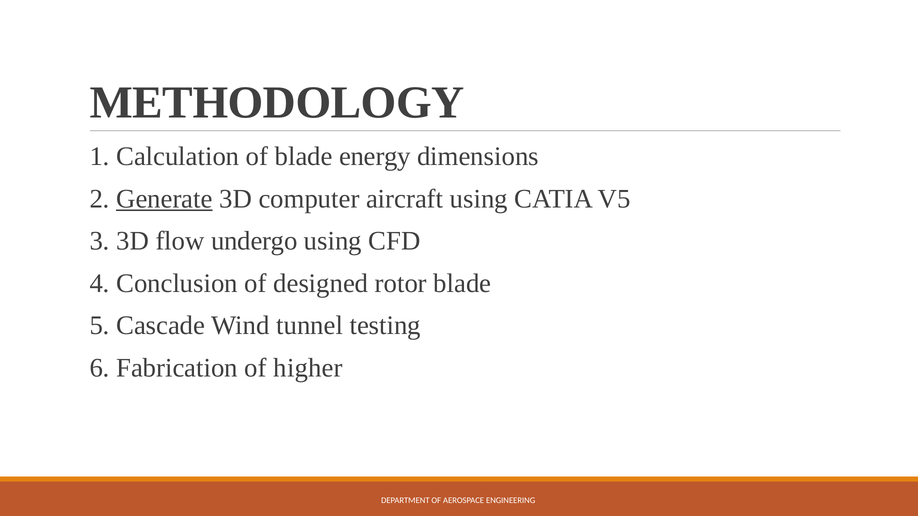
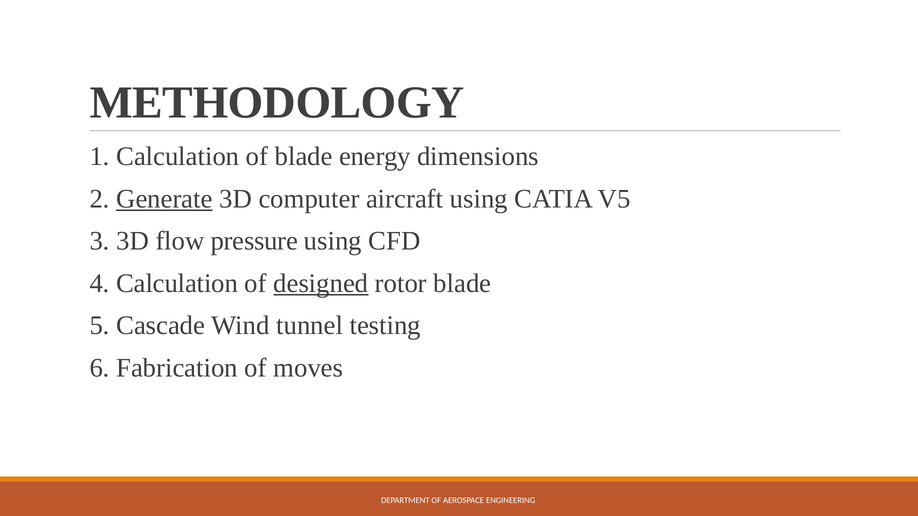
undergo: undergo -> pressure
4 Conclusion: Conclusion -> Calculation
designed underline: none -> present
higher: higher -> moves
